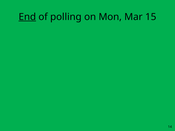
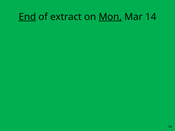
polling: polling -> extract
Mon underline: none -> present
Mar 15: 15 -> 14
